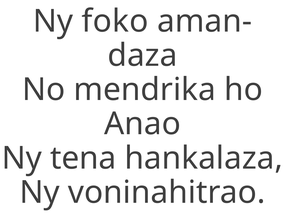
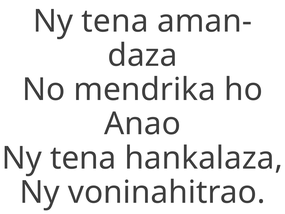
foko at (115, 21): foko -> tena
